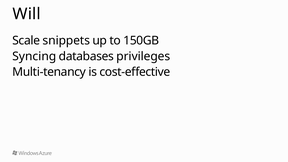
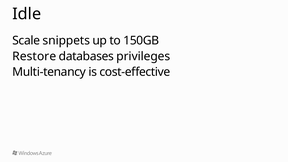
Will: Will -> Idle
Syncing: Syncing -> Restore
